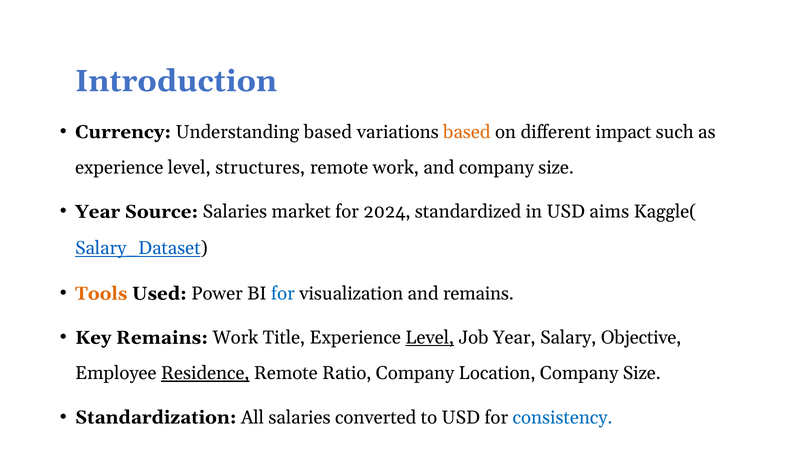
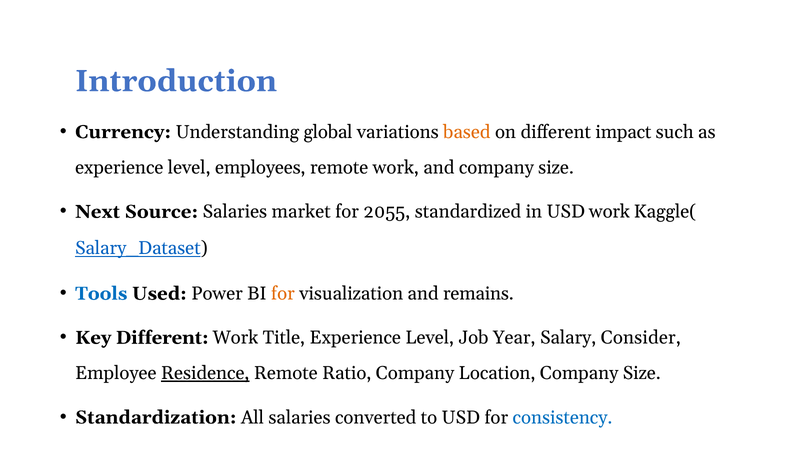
Understanding based: based -> global
structures: structures -> employees
Year at (98, 212): Year -> Next
2024: 2024 -> 2055
USD aims: aims -> work
Tools colour: orange -> blue
for at (283, 294) colour: blue -> orange
Key Remains: Remains -> Different
Level at (430, 338) underline: present -> none
Objective: Objective -> Consider
